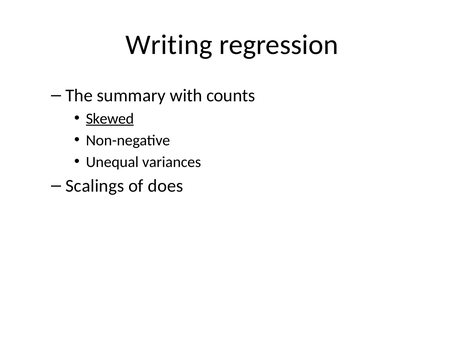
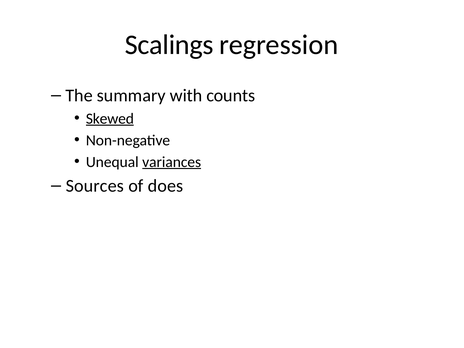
Writing: Writing -> Scalings
variances underline: none -> present
Scalings: Scalings -> Sources
